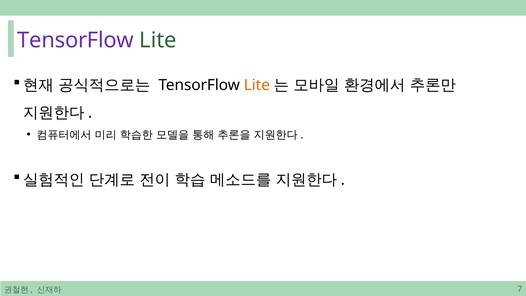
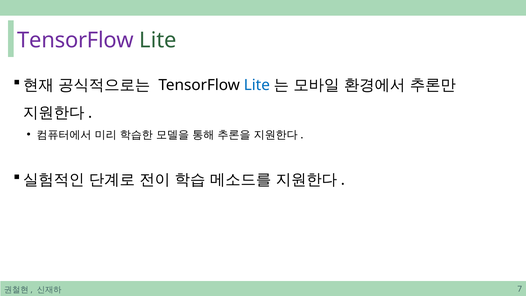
Lite at (257, 85) colour: orange -> blue
